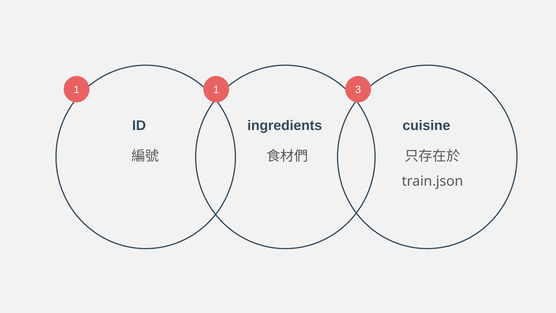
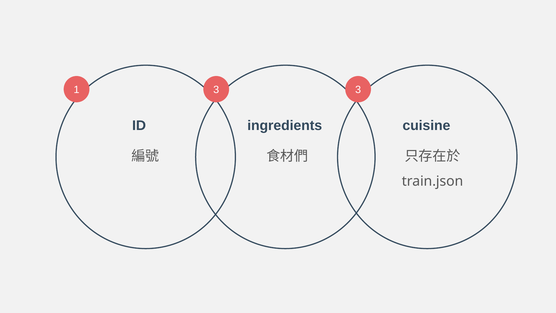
1 1: 1 -> 3
